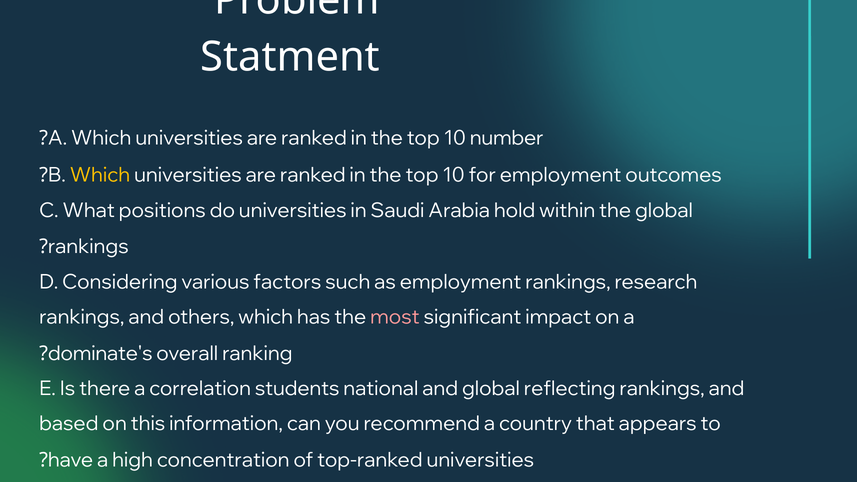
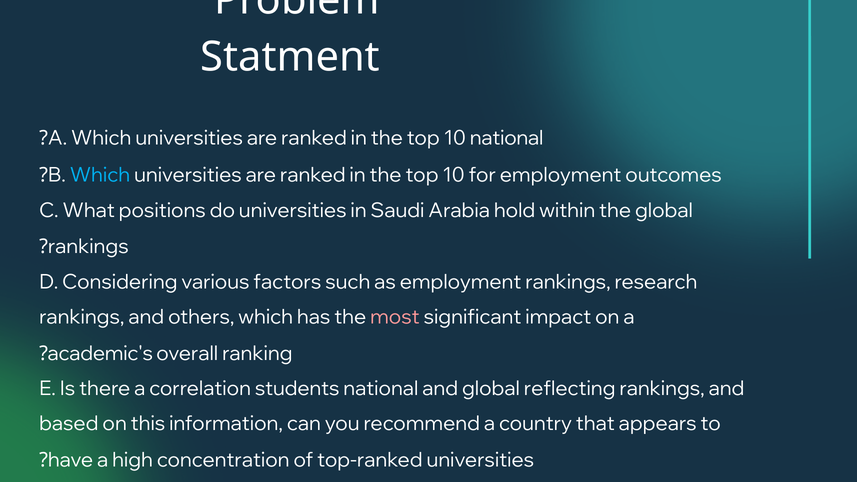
10 number: number -> national
Which at (100, 175) colour: yellow -> light blue
dominate's: dominate's -> academic's
